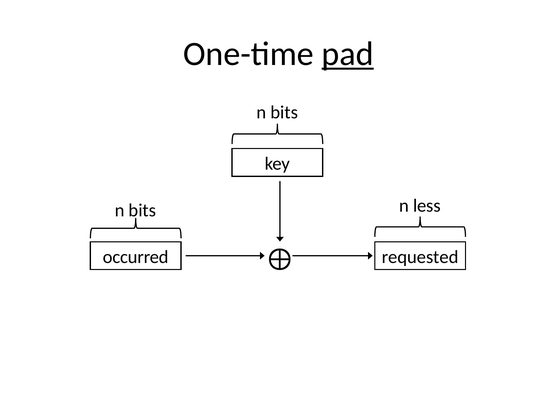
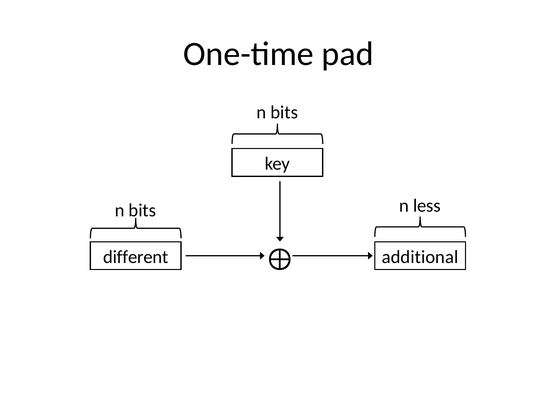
pad underline: present -> none
occurred: occurred -> different
requested: requested -> additional
